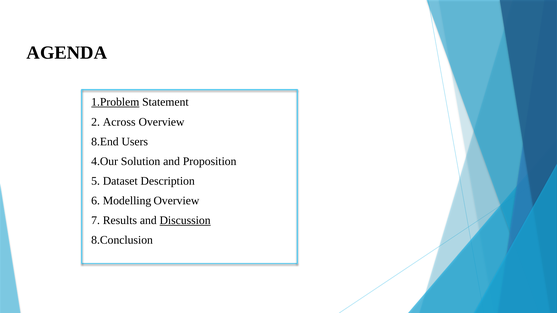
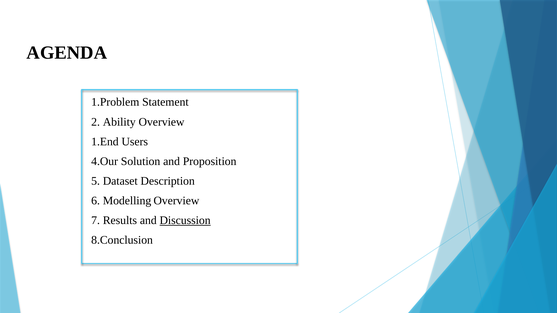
1.Problem underline: present -> none
Across: Across -> Ability
8.End: 8.End -> 1.End
